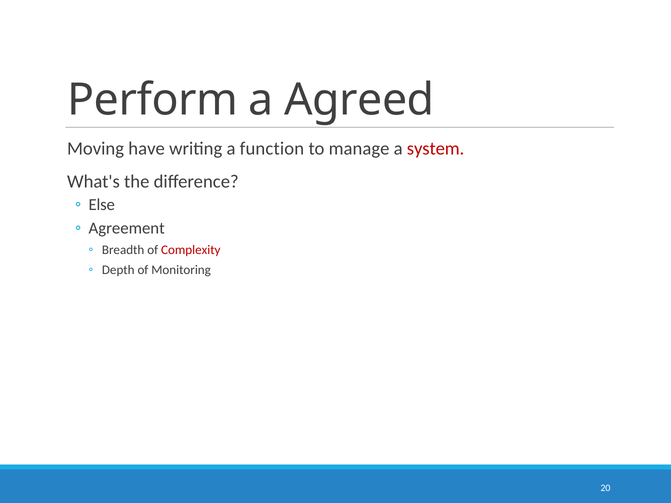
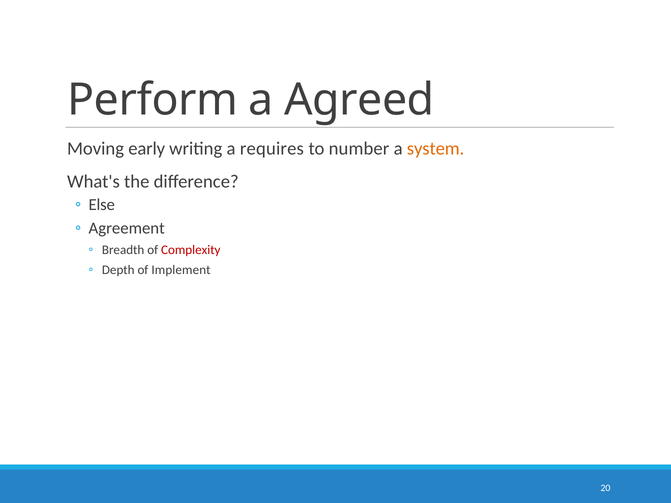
have: have -> early
function: function -> requires
manage: manage -> number
system colour: red -> orange
Monitoring: Monitoring -> Implement
